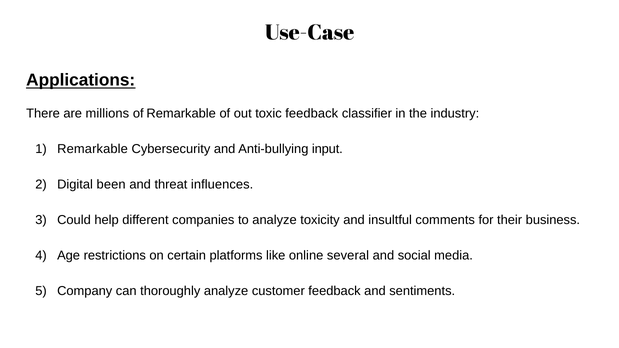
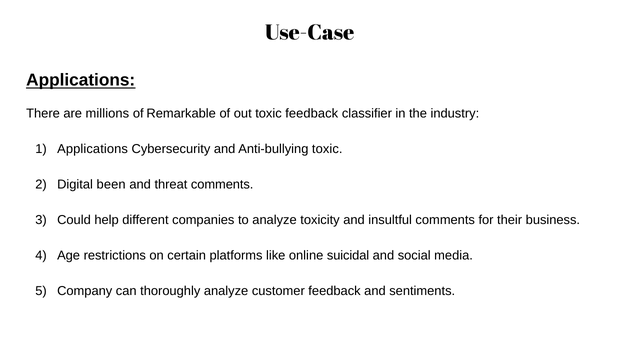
Remarkable at (93, 149): Remarkable -> Applications
Anti-bullying input: input -> toxic
threat influences: influences -> comments
several: several -> suicidal
